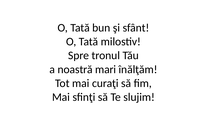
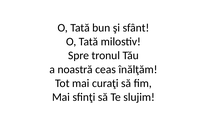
mari: mari -> ceas
